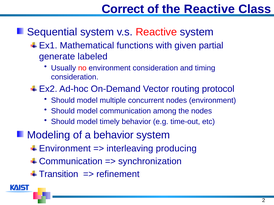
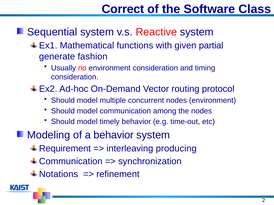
the Reactive: Reactive -> Software
labeled: labeled -> fashion
Environment at (65, 149): Environment -> Requirement
Transition: Transition -> Notations
